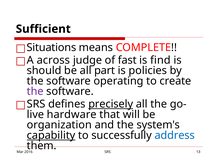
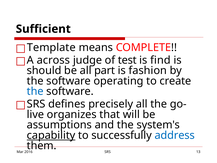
Situations: Situations -> Template
fast: fast -> test
policies: policies -> fashion
the at (35, 91) colour: purple -> blue
precisely underline: present -> none
hardware: hardware -> organizes
organization: organization -> assumptions
